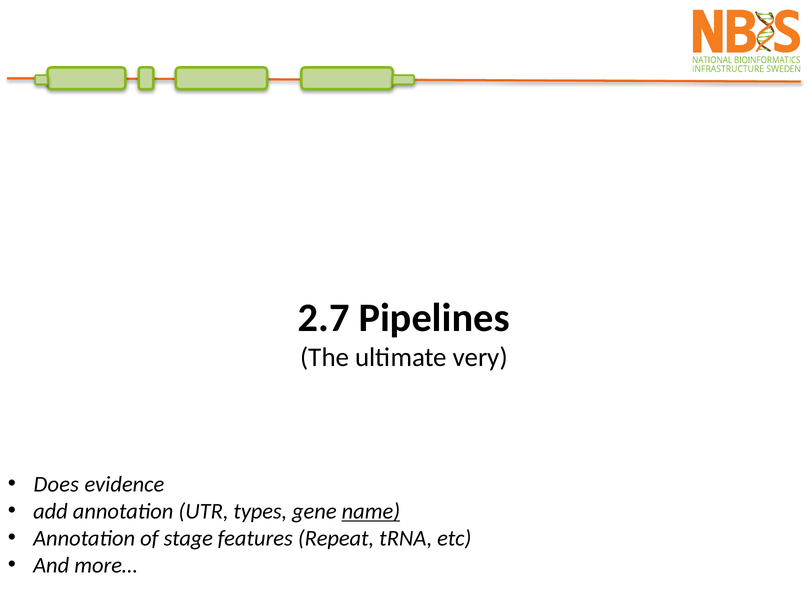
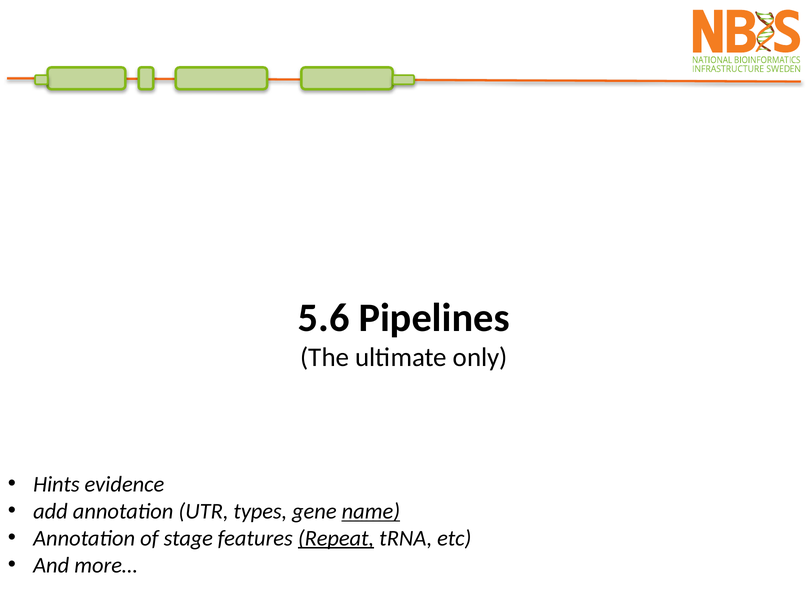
2.7: 2.7 -> 5.6
very: very -> only
Does: Does -> Hints
Repeat underline: none -> present
